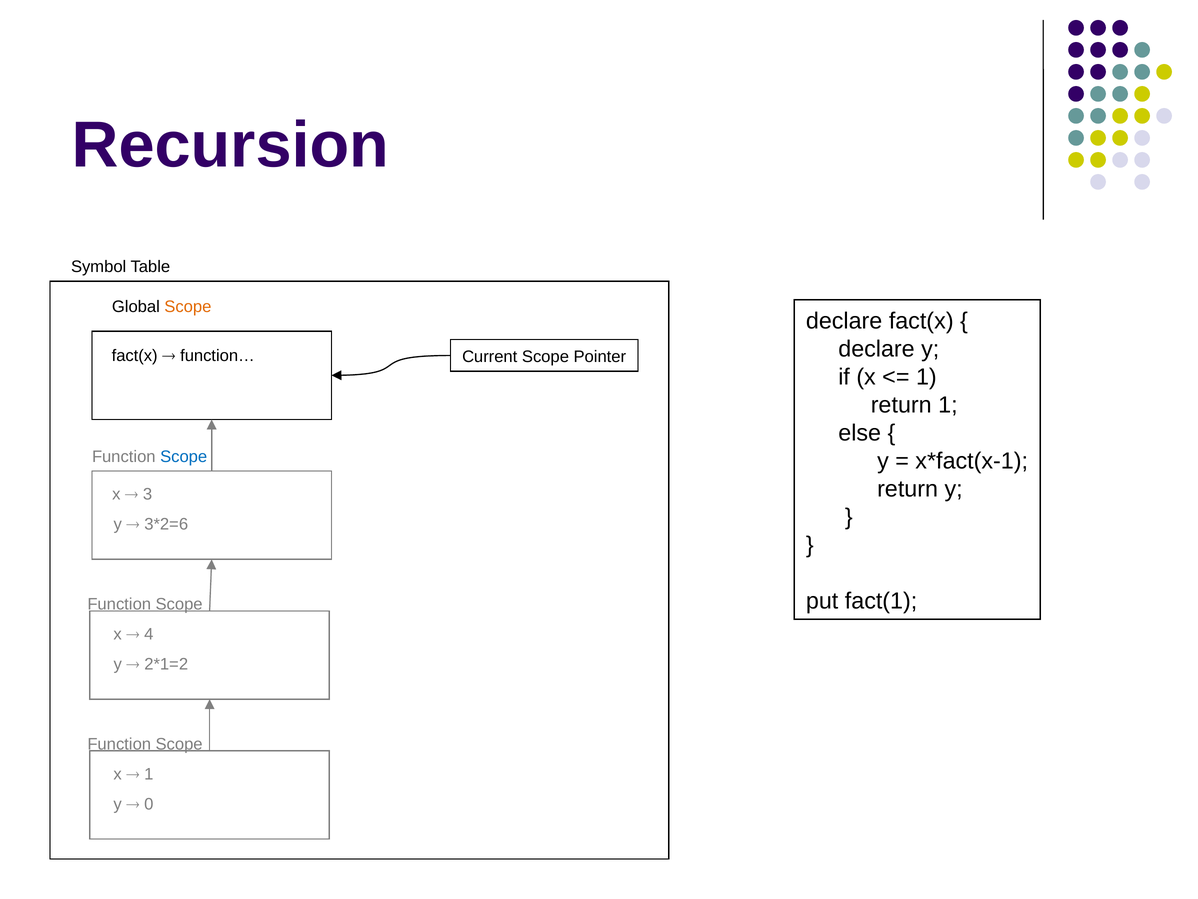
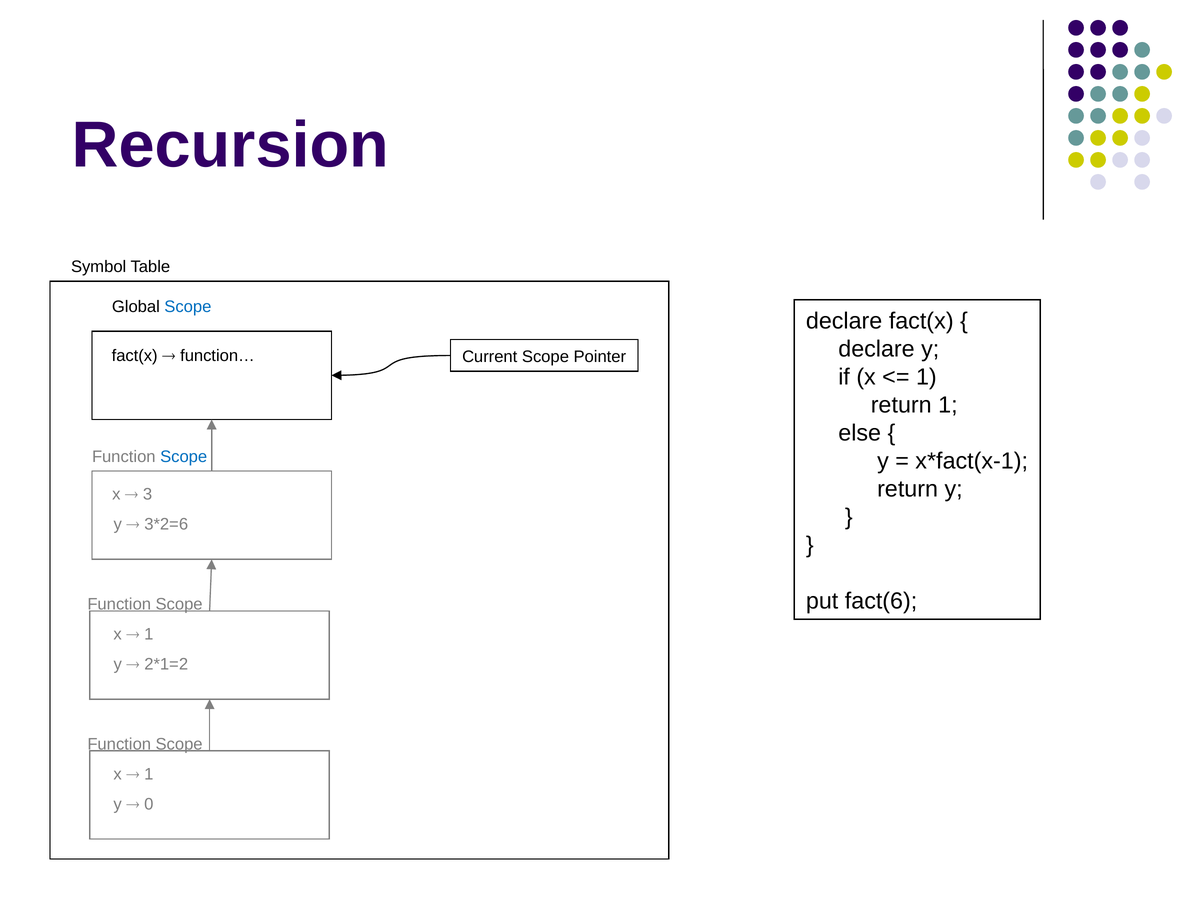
Scope at (188, 307) colour: orange -> blue
fact(1: fact(1 -> fact(6
4 at (149, 634): 4 -> 1
